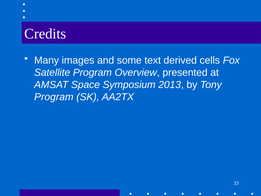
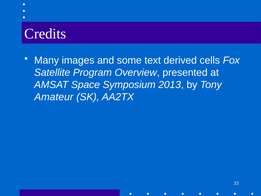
Program at (54, 97): Program -> Amateur
